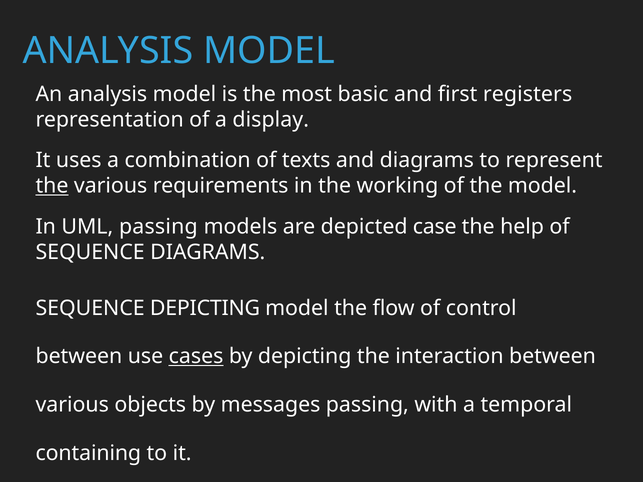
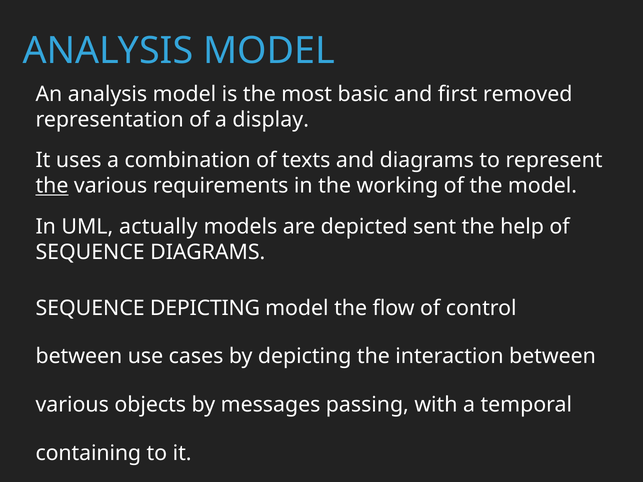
registers: registers -> removed
UML passing: passing -> actually
case: case -> sent
cases underline: present -> none
